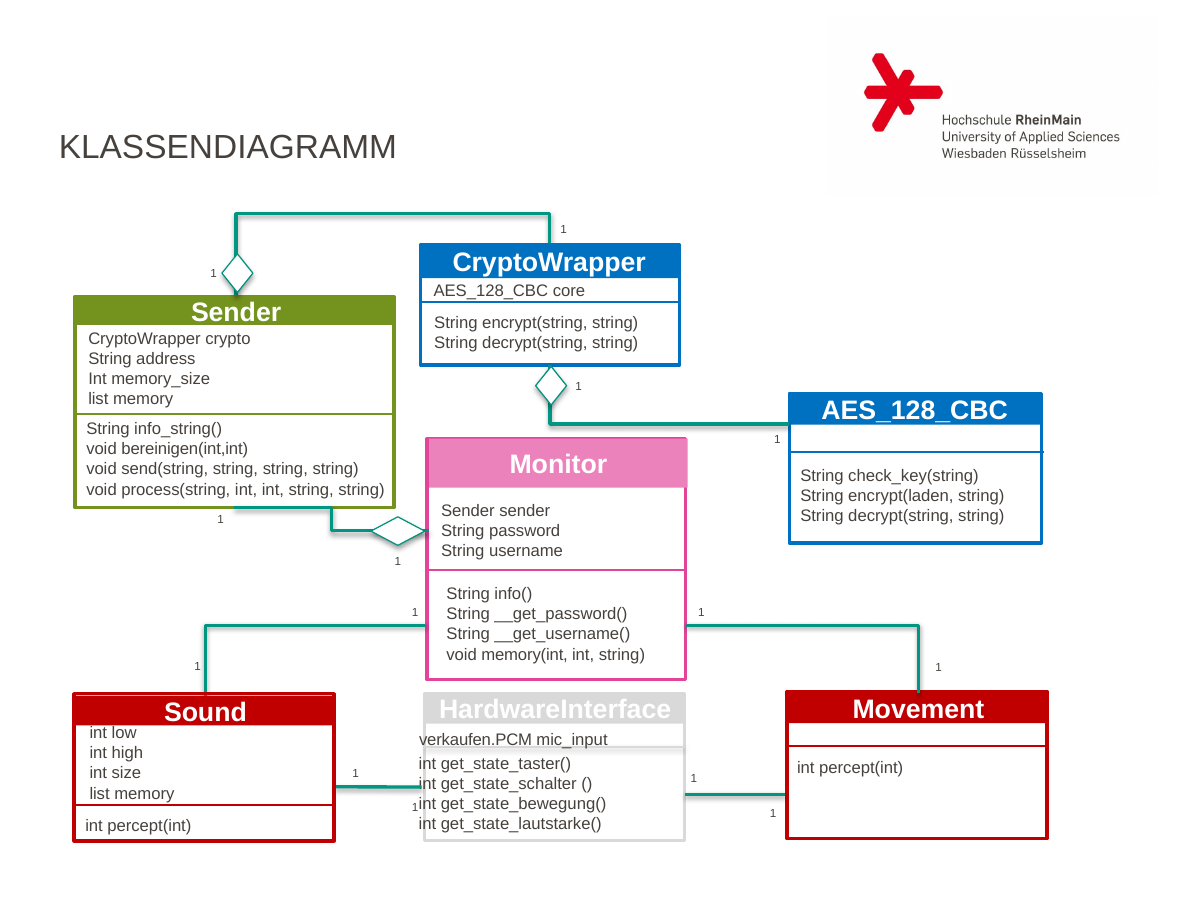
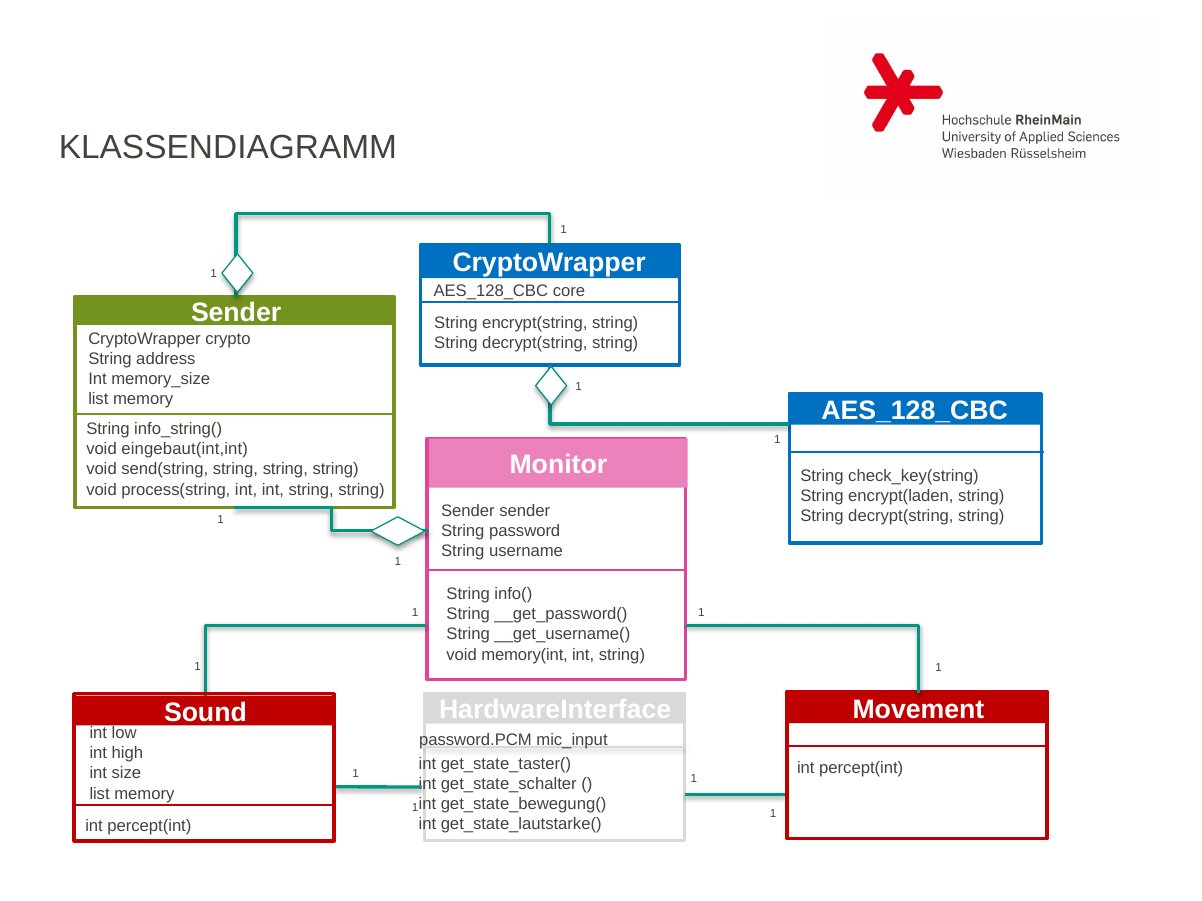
bereinigen(int,int: bereinigen(int,int -> eingebaut(int,int
verkaufen.PCM: verkaufen.PCM -> password.PCM
